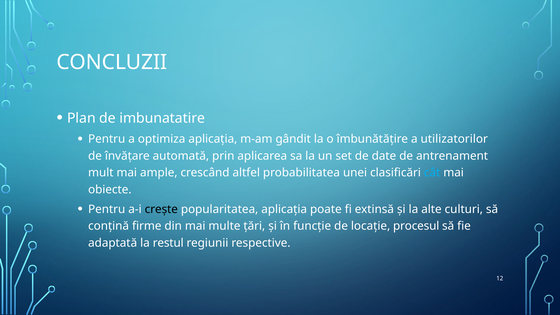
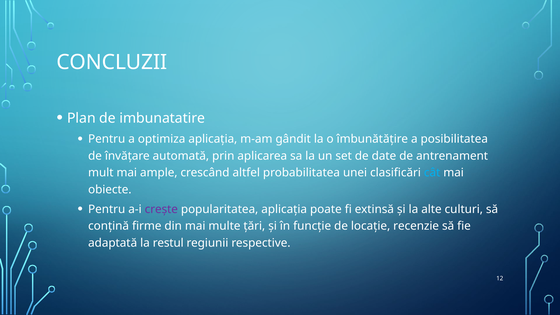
utilizatorilor: utilizatorilor -> posibilitatea
crește colour: black -> purple
procesul: procesul -> recenzie
